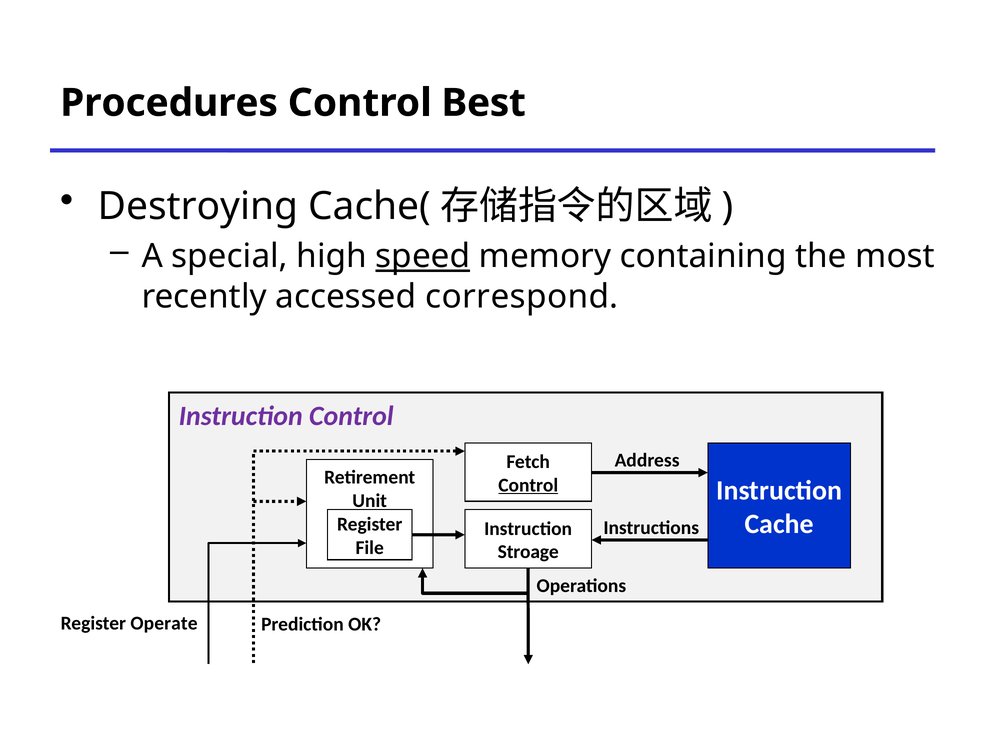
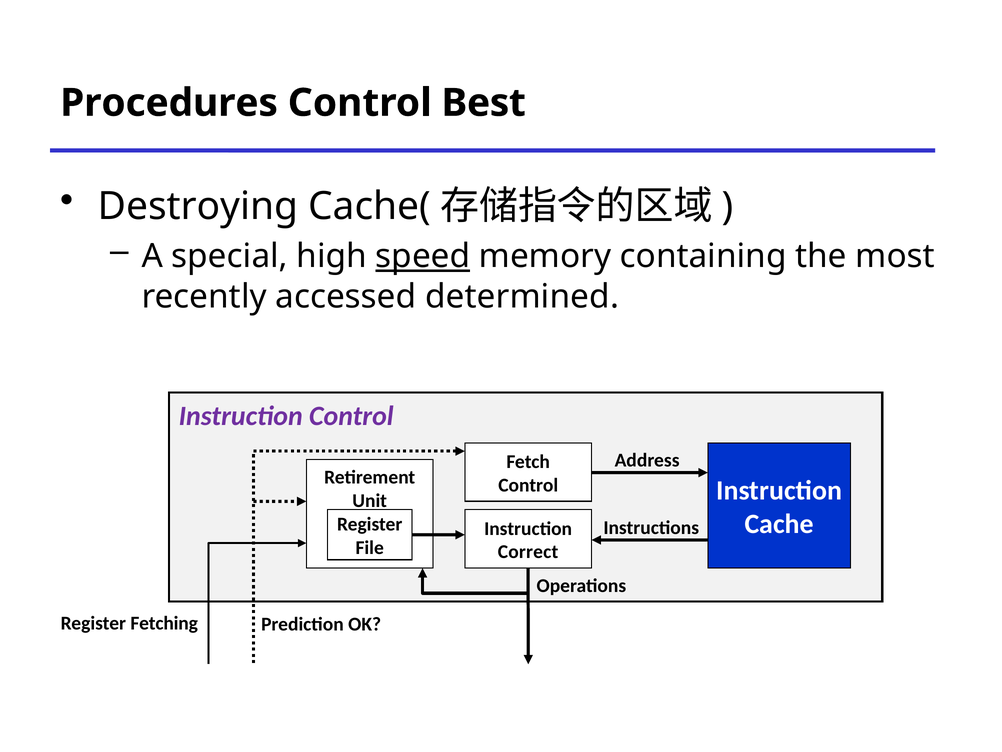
correspond: correspond -> determined
Control at (528, 485) underline: present -> none
Stroage: Stroage -> Correct
Operate: Operate -> Fetching
